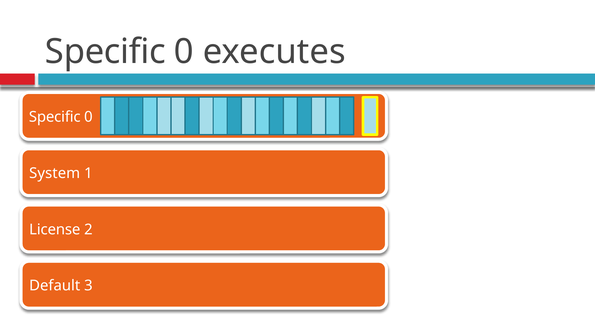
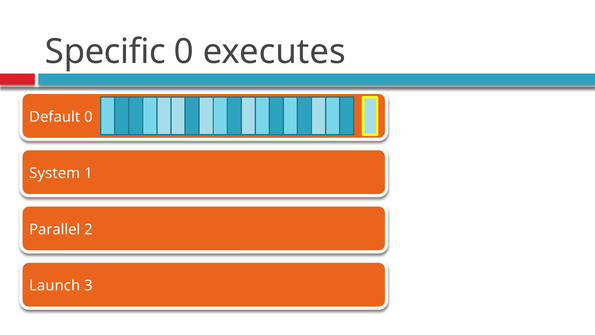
Specific at (55, 117): Specific -> Default
License: License -> Parallel
Default: Default -> Launch
